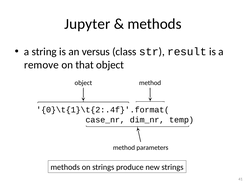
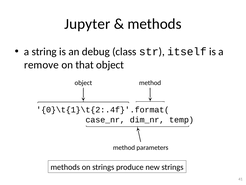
versus: versus -> debug
result: result -> itself
